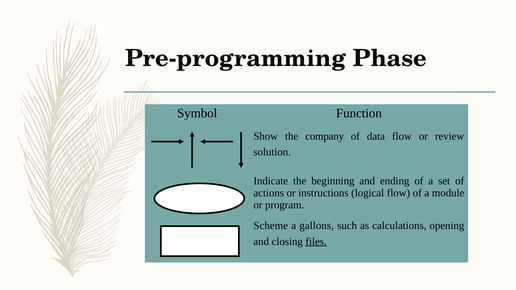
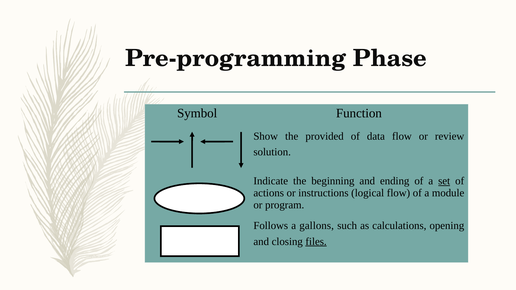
company: company -> provided
set underline: none -> present
Scheme: Scheme -> Follows
